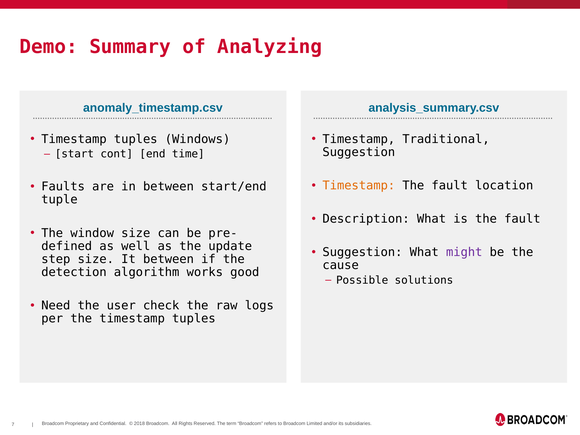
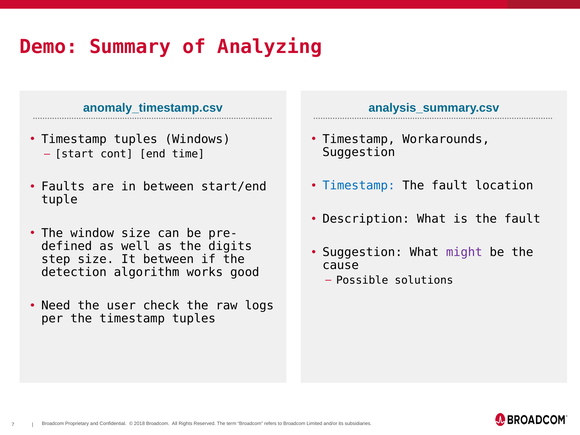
Traditional: Traditional -> Workarounds
Timestamp at (359, 186) colour: orange -> blue
update: update -> digits
